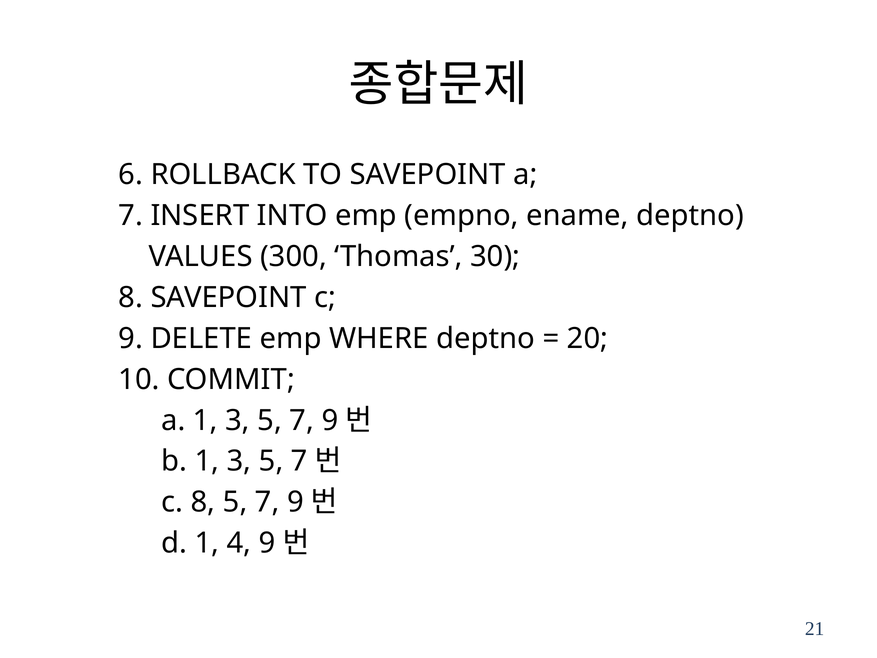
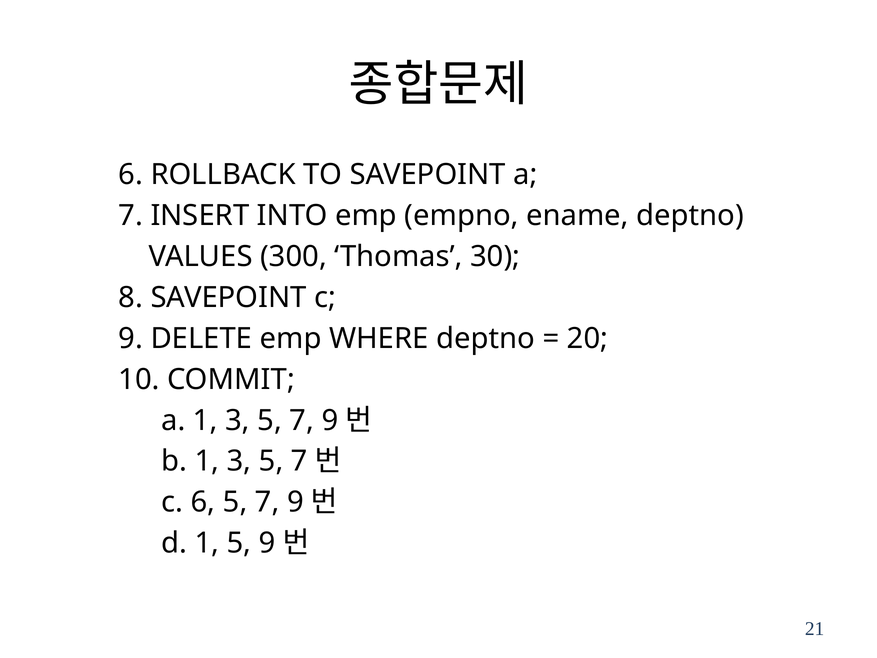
c 8: 8 -> 6
1 4: 4 -> 5
